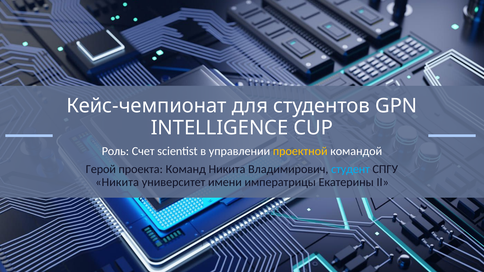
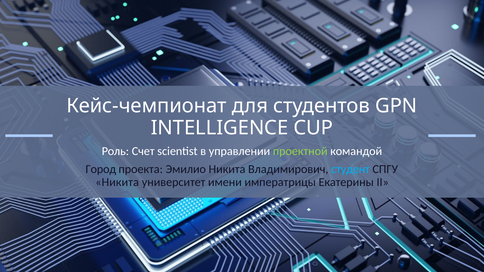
проектной colour: yellow -> light green
Герой: Герой -> Город
Команд: Команд -> Эмилио
